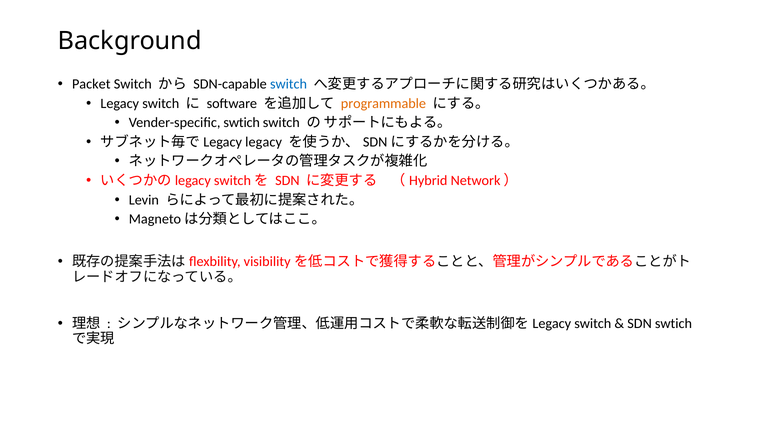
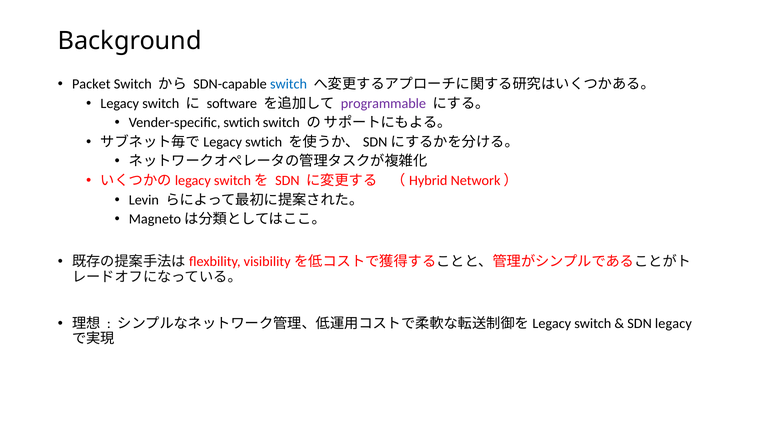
programmable colour: orange -> purple
legacy at (264, 142): legacy -> swtich
SDN swtich: swtich -> legacy
